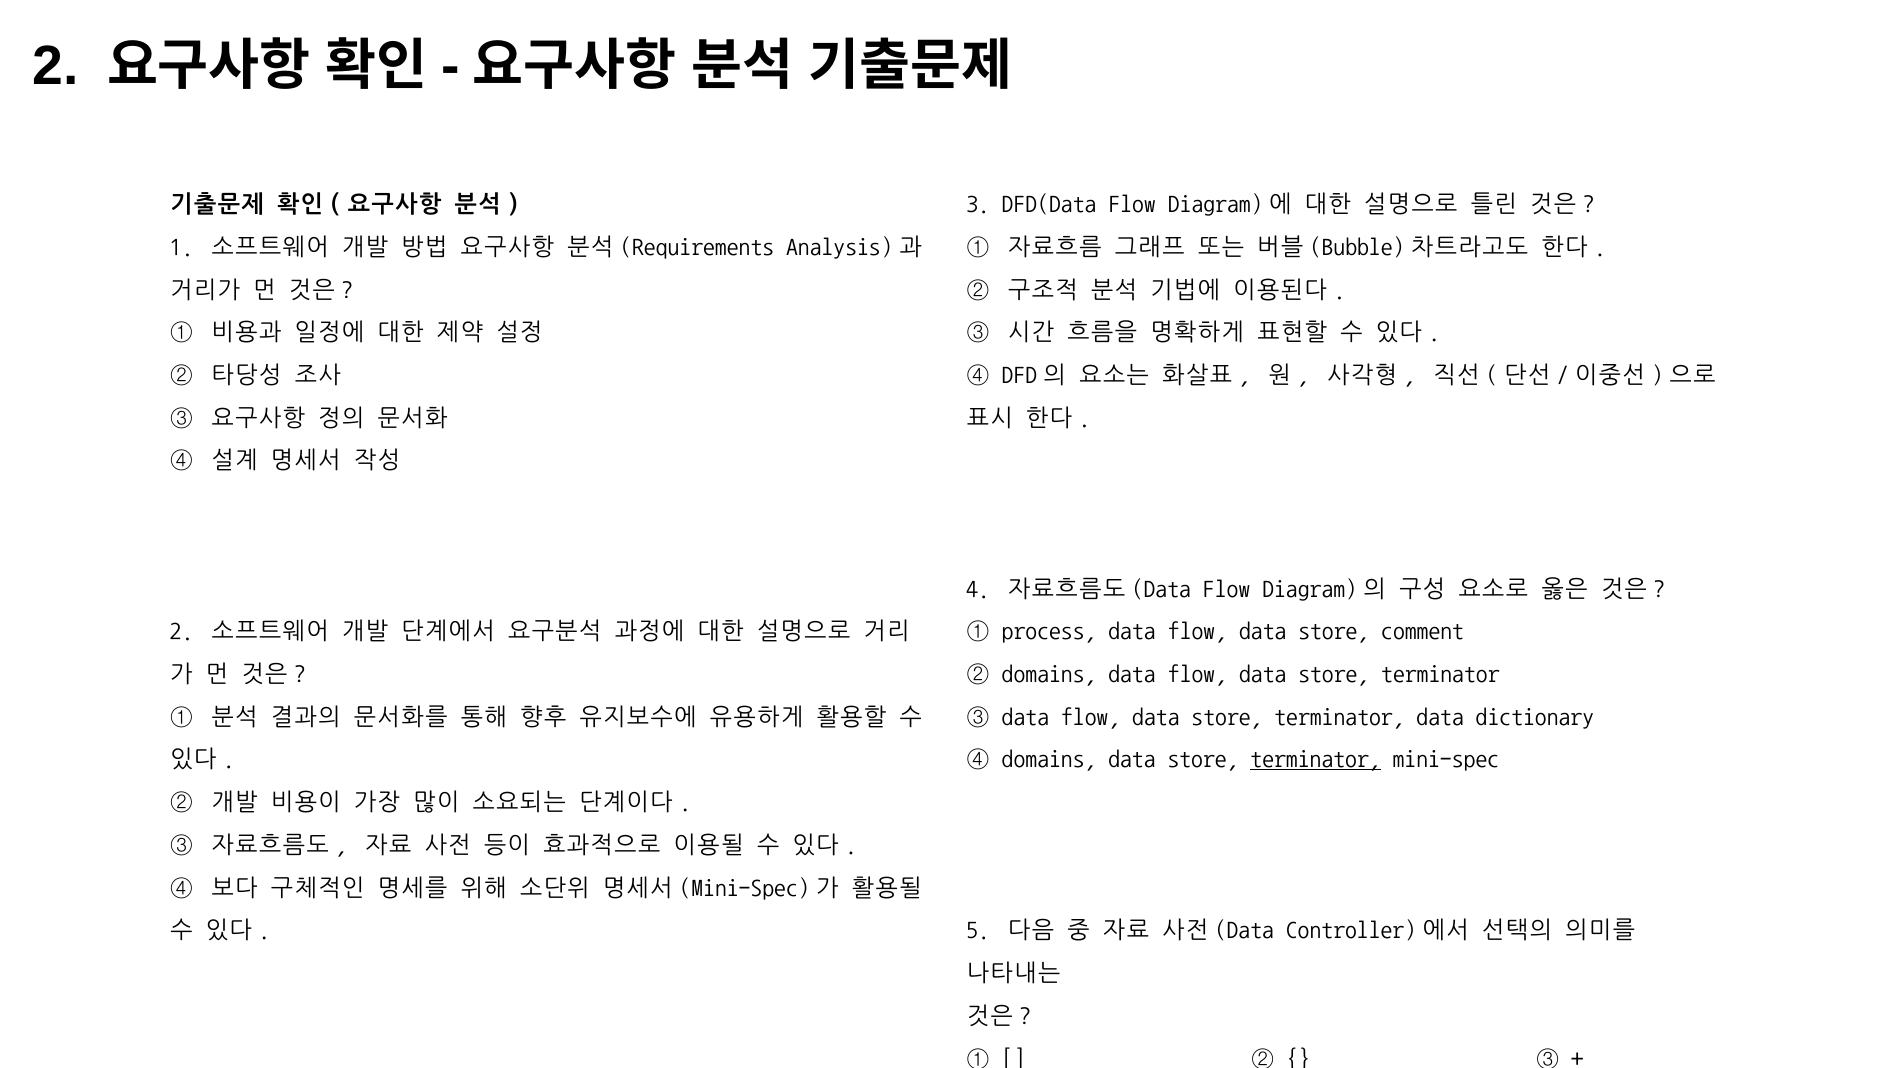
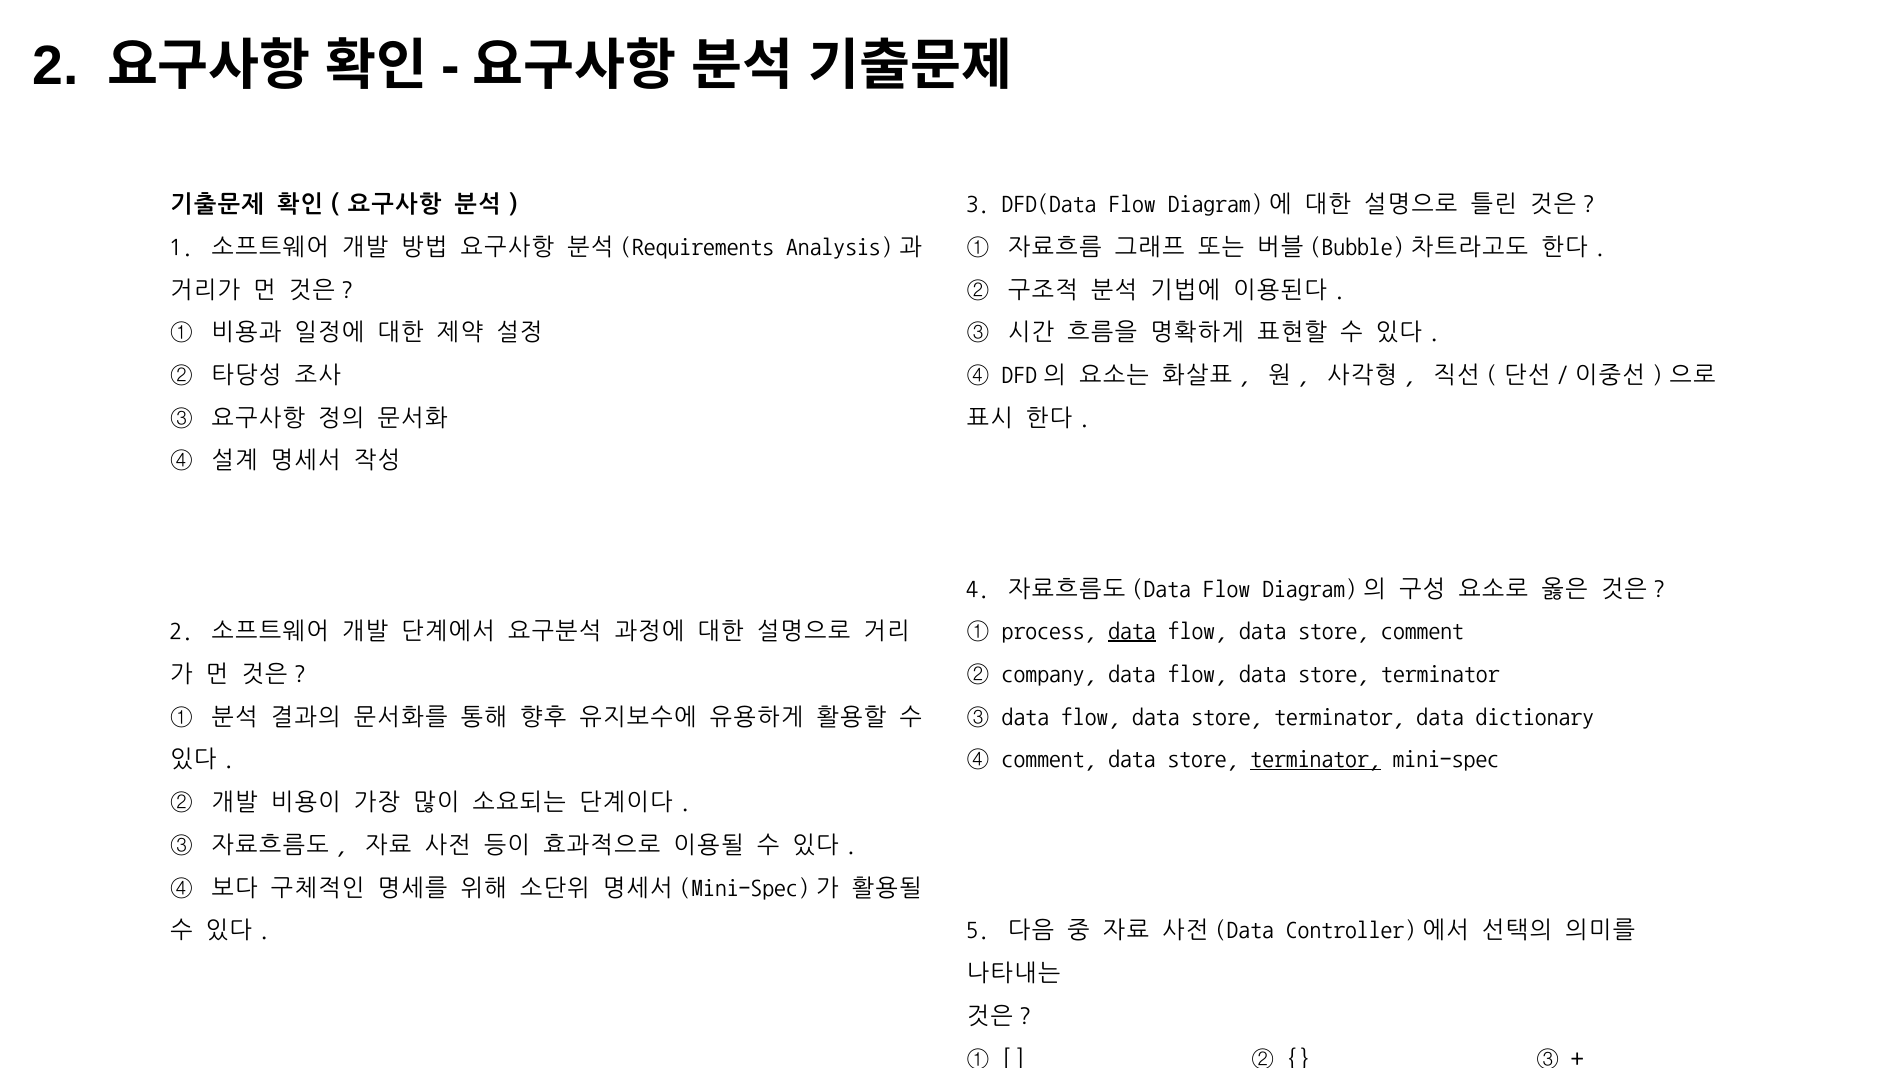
data at (1132, 631) underline: none -> present
② domains: domains -> company
④ domains: domains -> comment
